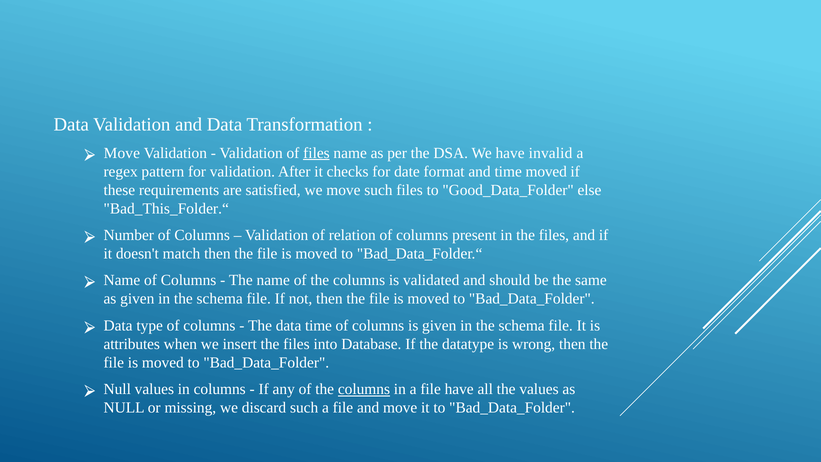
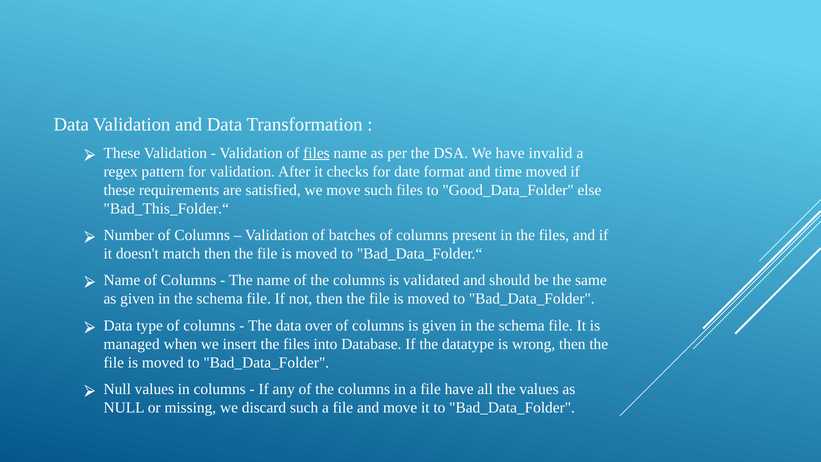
Move at (122, 153): Move -> These
relation: relation -> batches
data time: time -> over
attributes: attributes -> managed
columns at (364, 389) underline: present -> none
